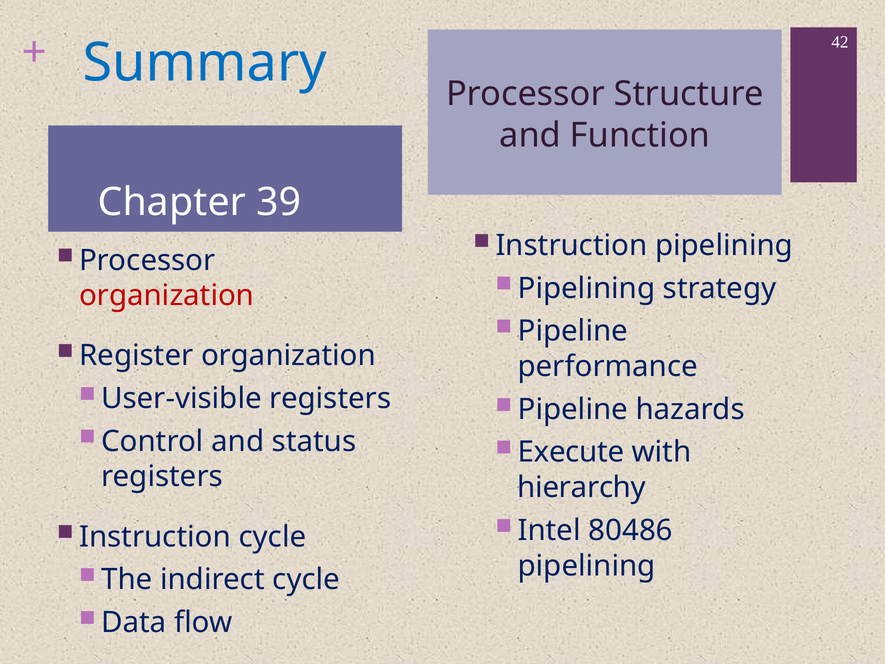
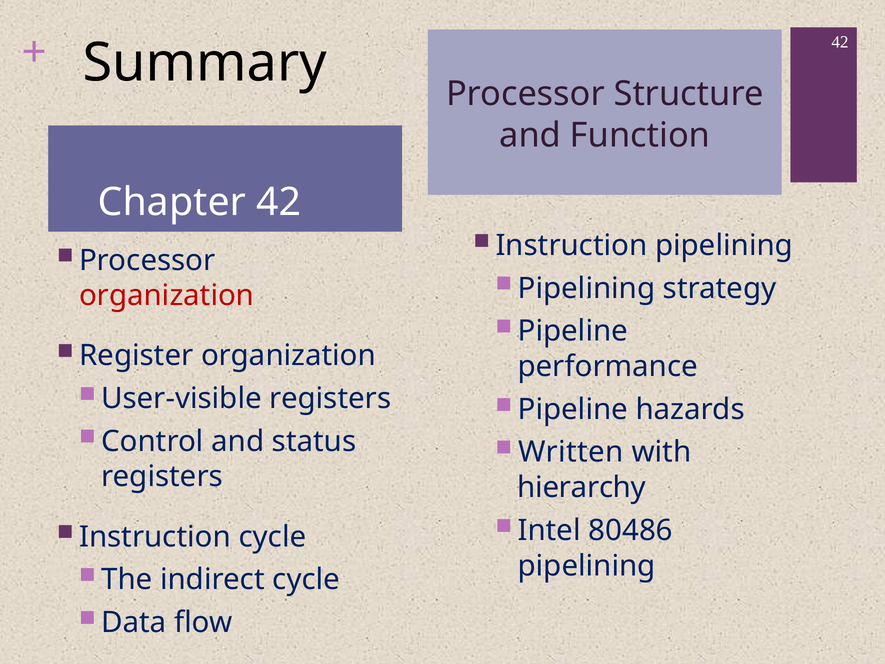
Summary colour: blue -> black
Chapter 39: 39 -> 42
Execute: Execute -> Written
